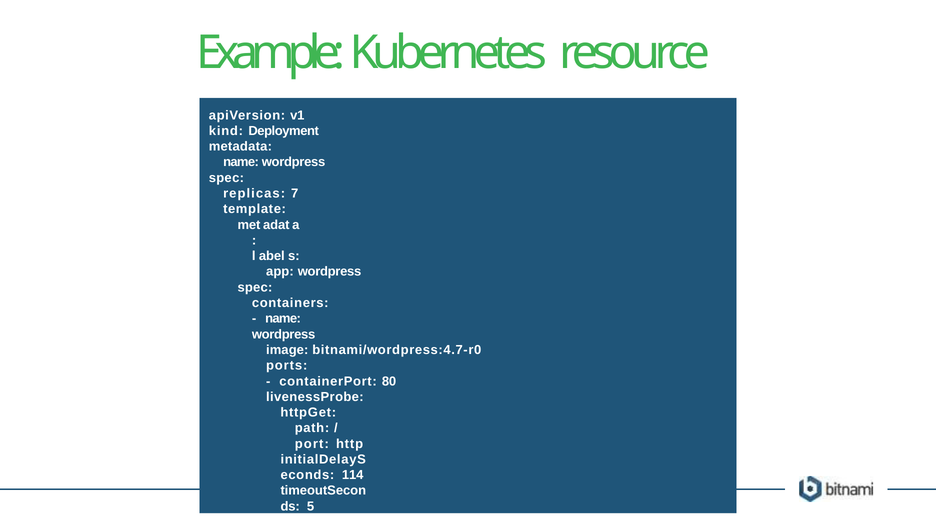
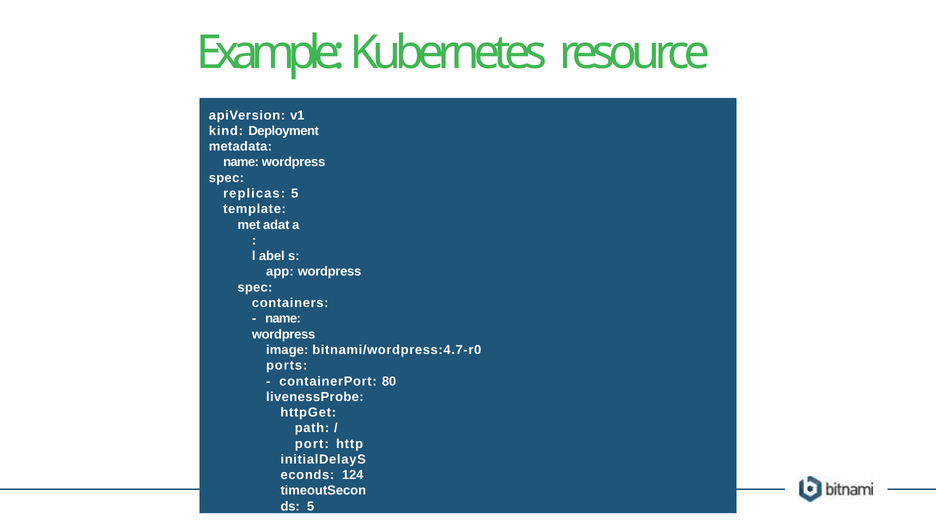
replicas 7: 7 -> 5
114: 114 -> 124
